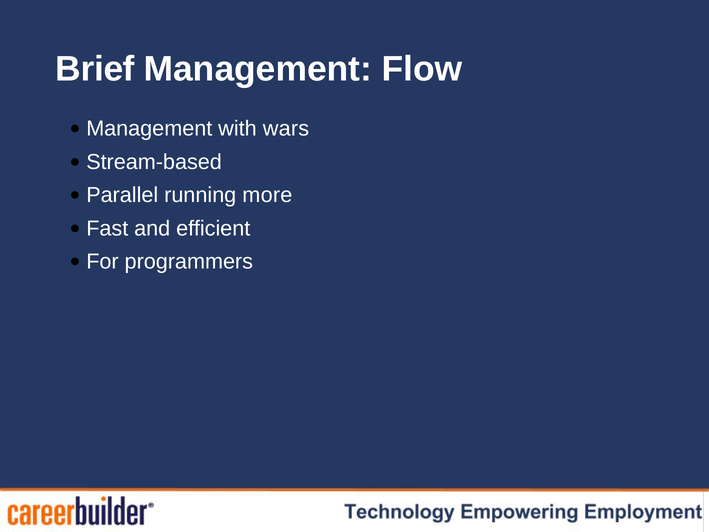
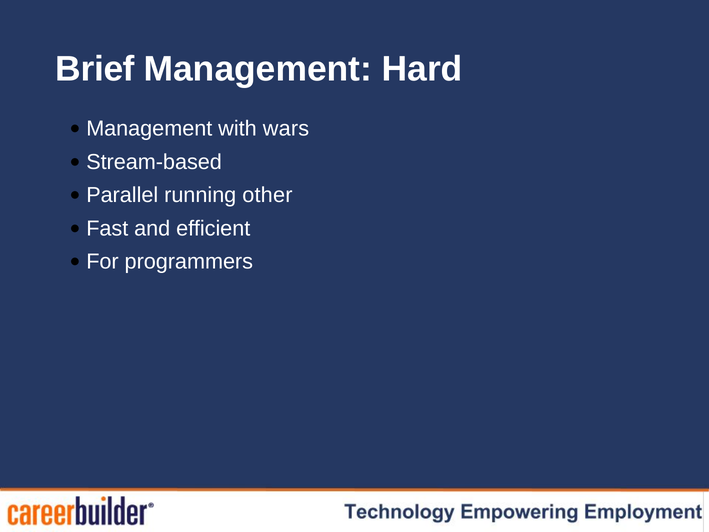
Flow: Flow -> Hard
more: more -> other
